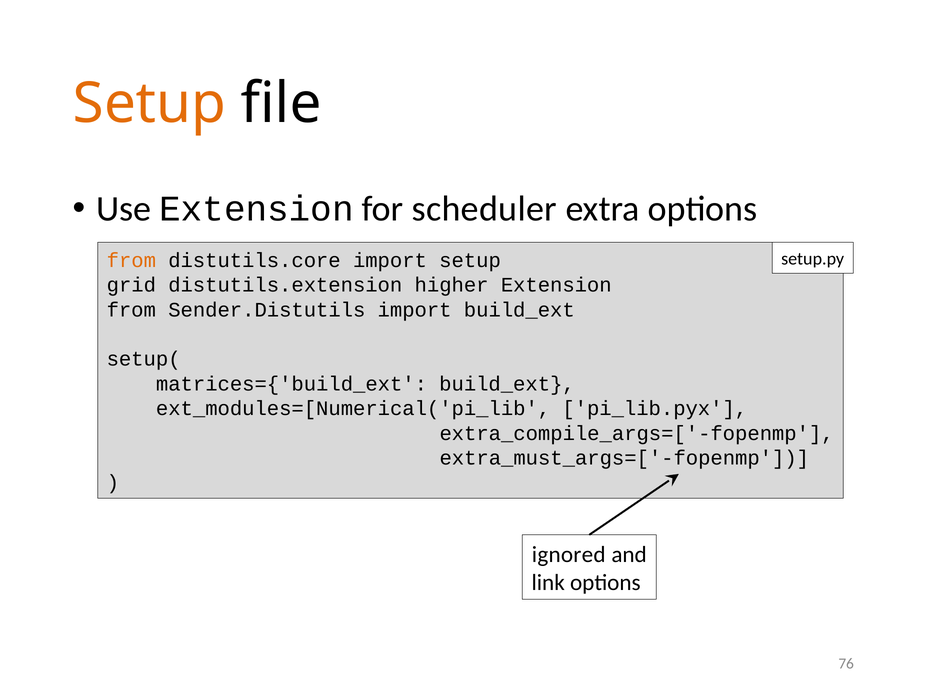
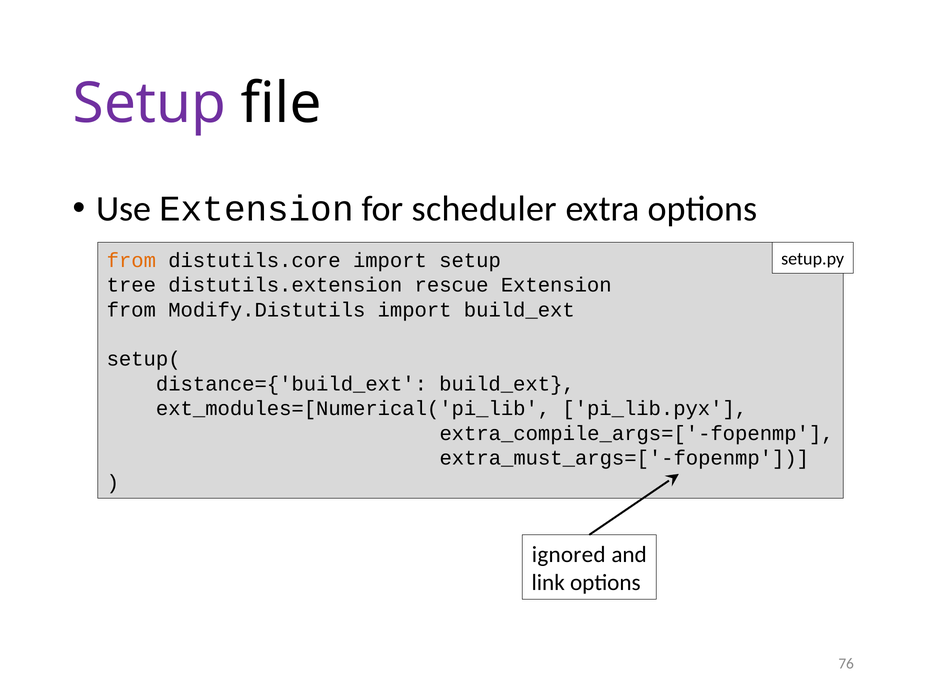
Setup at (150, 104) colour: orange -> purple
grid: grid -> tree
higher: higher -> rescue
Sender.Distutils: Sender.Distutils -> Modify.Distutils
matrices={'build_ext: matrices={'build_ext -> distance={'build_ext
